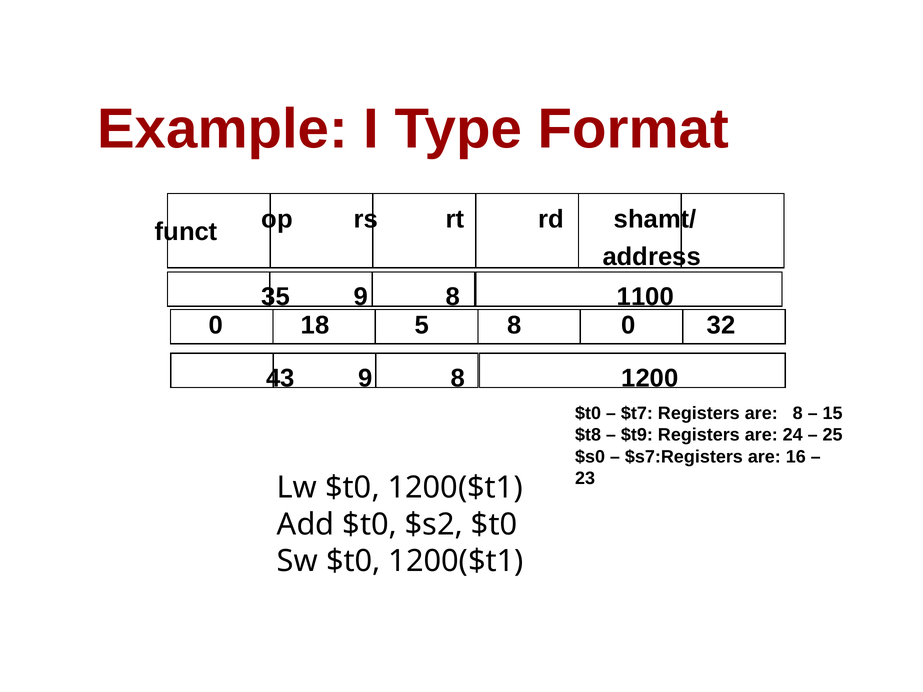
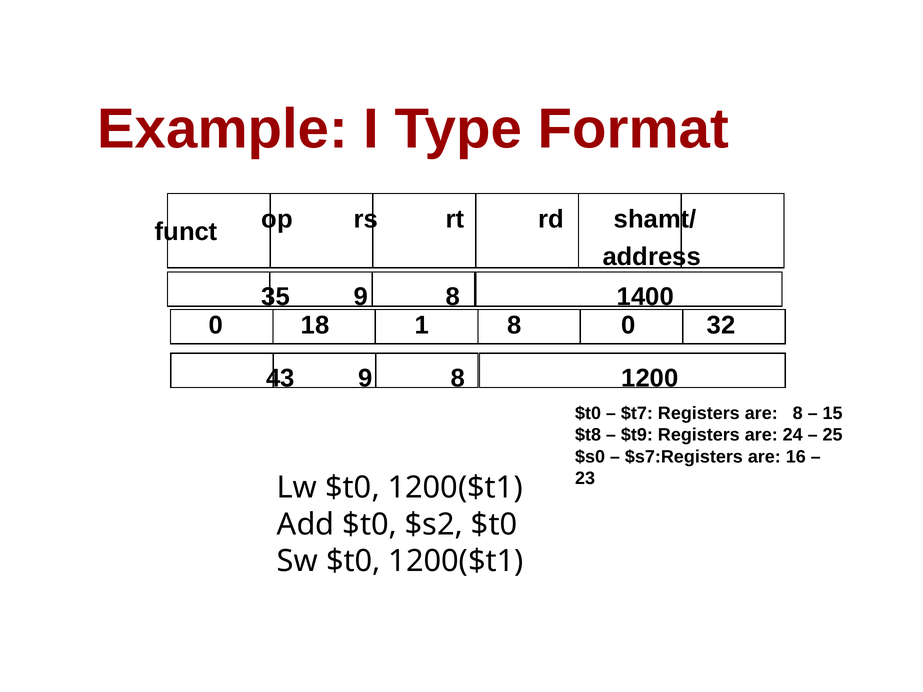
1100: 1100 -> 1400
5: 5 -> 1
